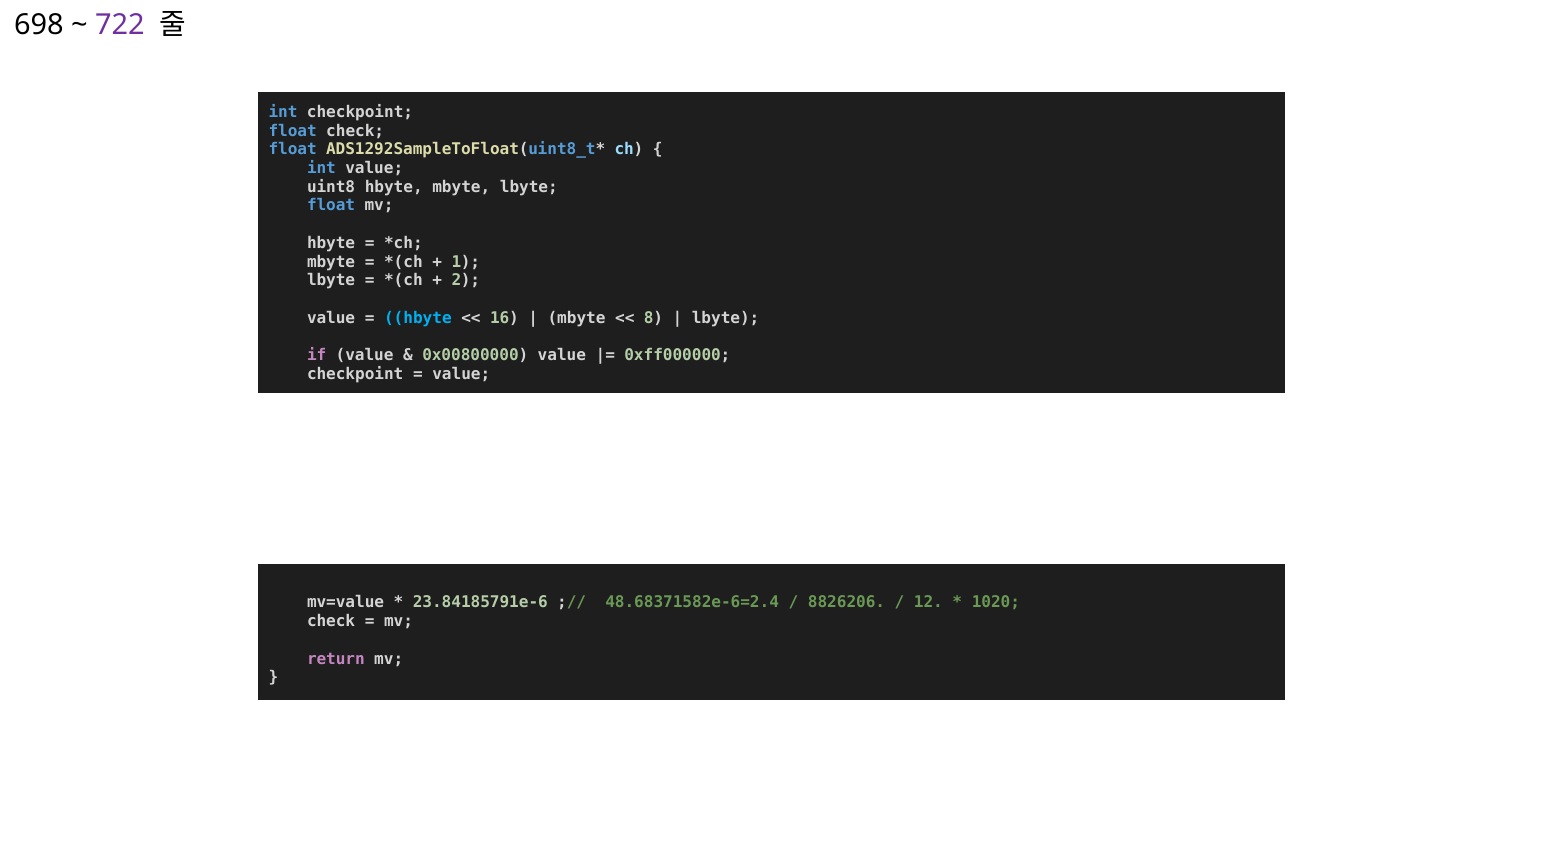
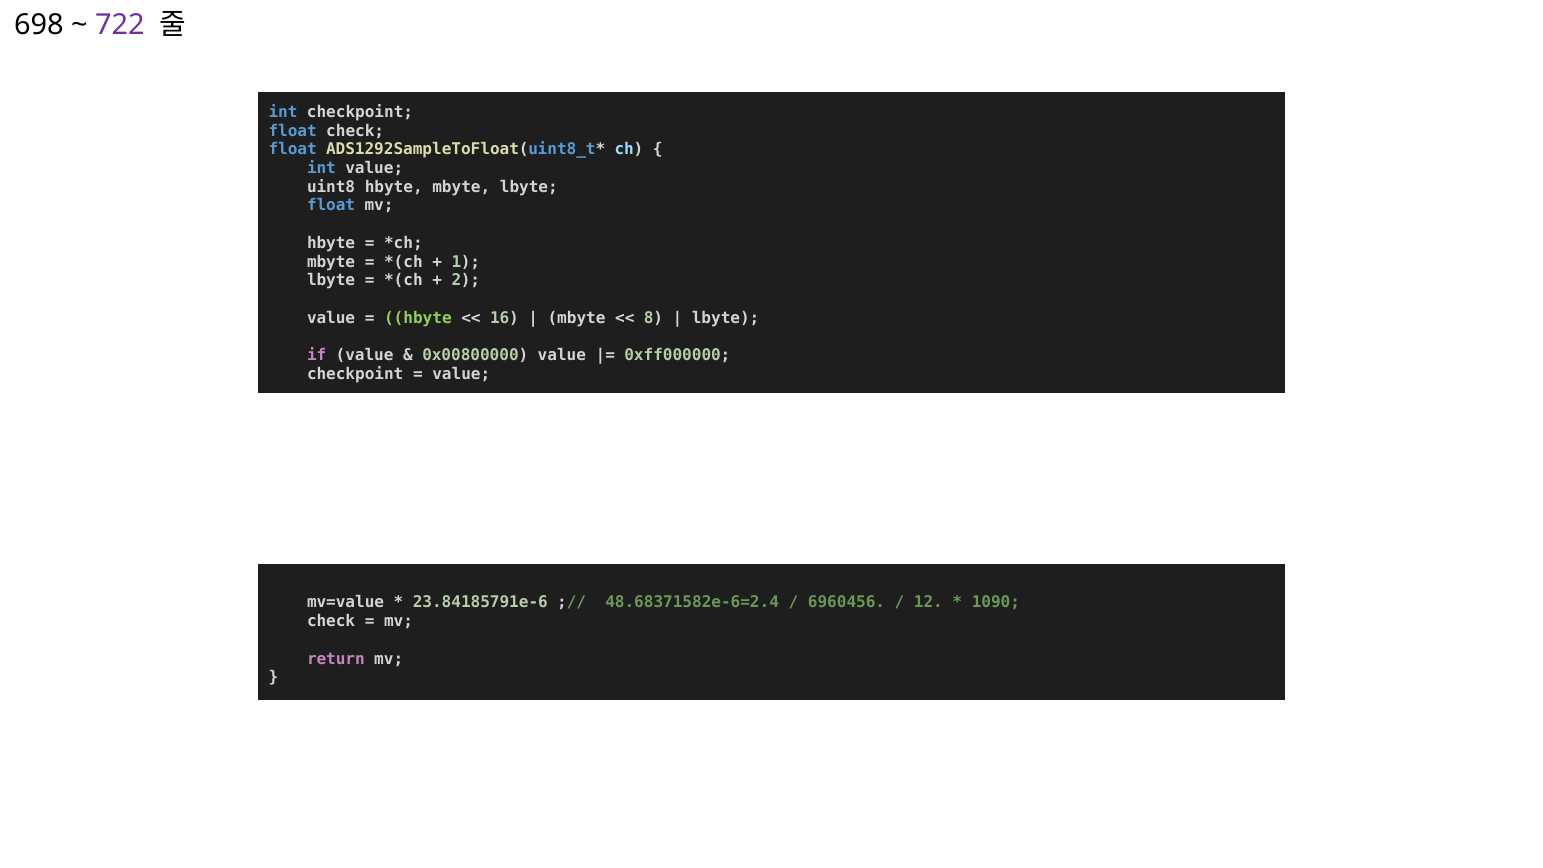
hbyte at (418, 318) colour: light blue -> light green
8826206: 8826206 -> 6960456
1020: 1020 -> 1090
